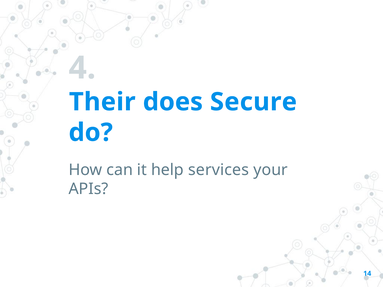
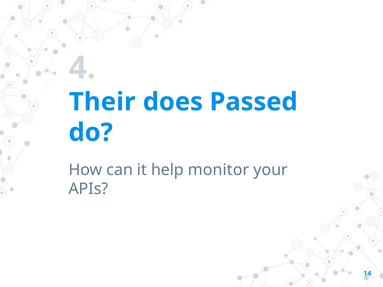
Secure: Secure -> Passed
services: services -> monitor
